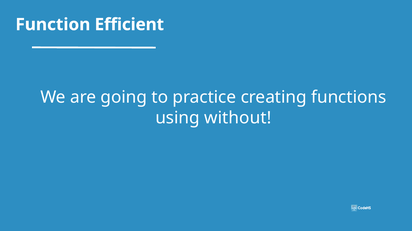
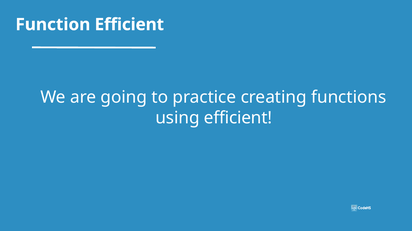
using without: without -> efficient
